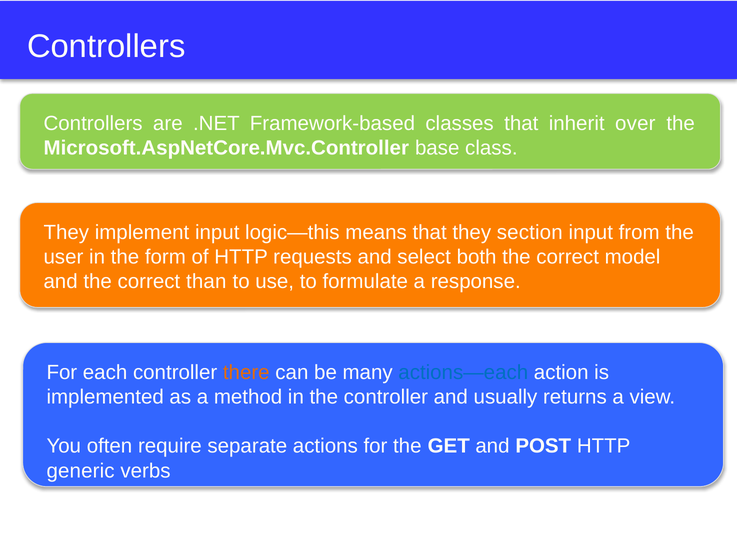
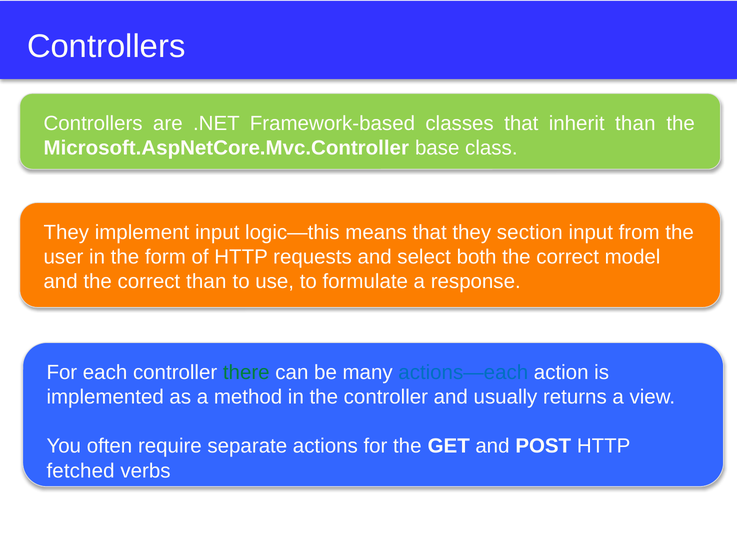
inherit over: over -> than
there colour: orange -> green
generic: generic -> fetched
